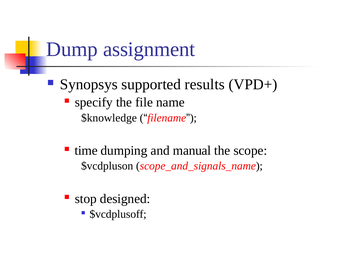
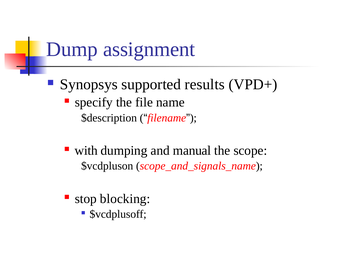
$knowledge: $knowledge -> $description
time: time -> with
designed: designed -> blocking
